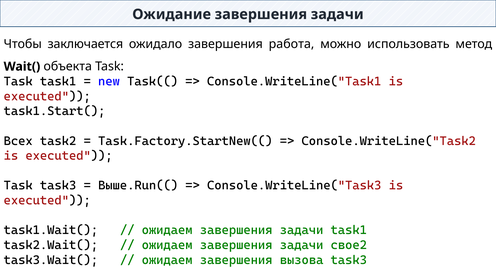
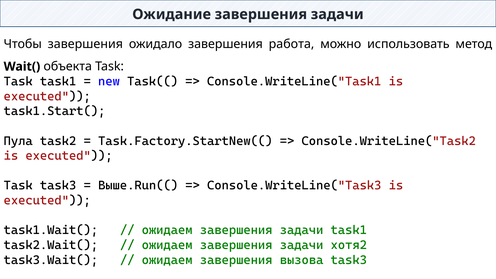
Чтобы заключается: заключается -> завершения
Всех: Всех -> Пула
свое2: свое2 -> хотя2
